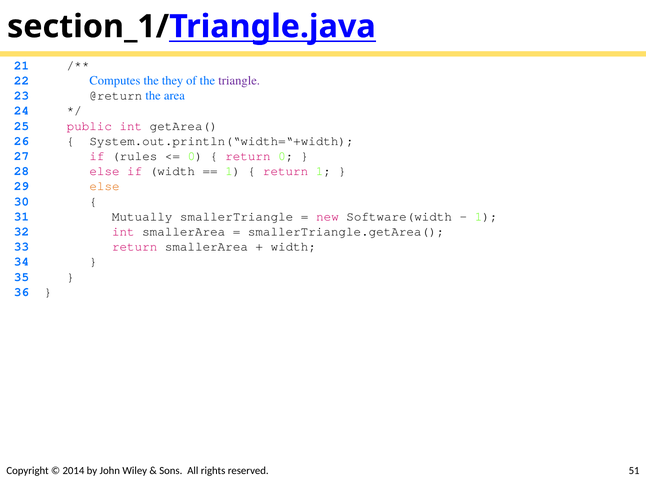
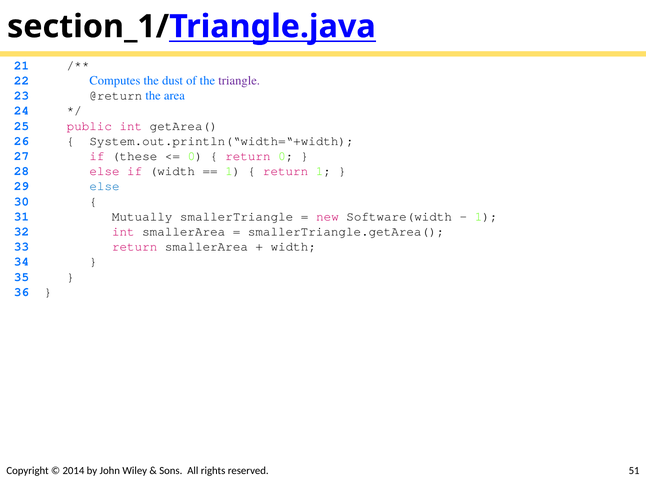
they: they -> dust
rules: rules -> these
else at (105, 186) colour: orange -> blue
